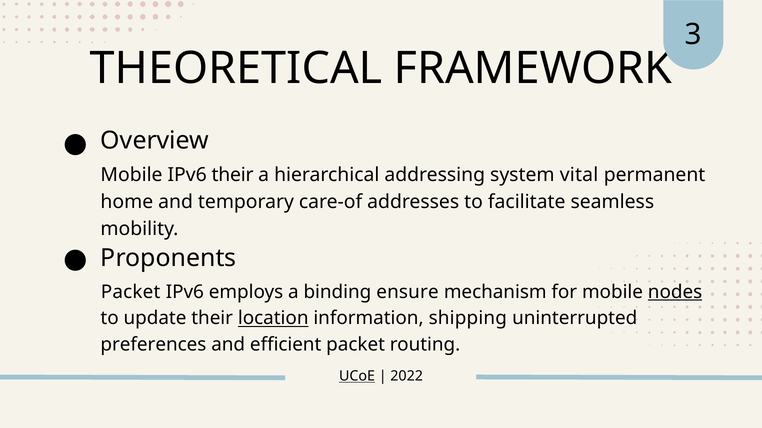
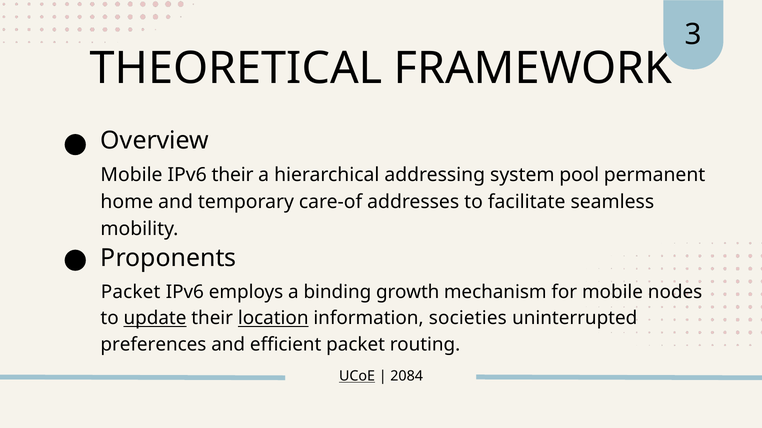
vital: vital -> pool
ensure: ensure -> growth
nodes underline: present -> none
update underline: none -> present
shipping: shipping -> societies
2022: 2022 -> 2084
